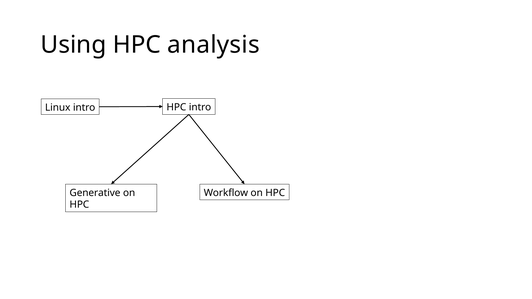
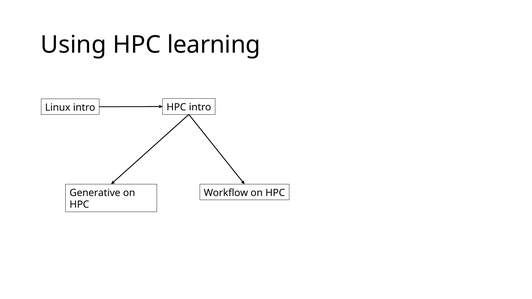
analysis: analysis -> learning
